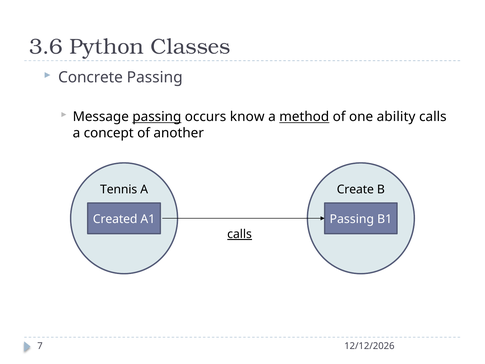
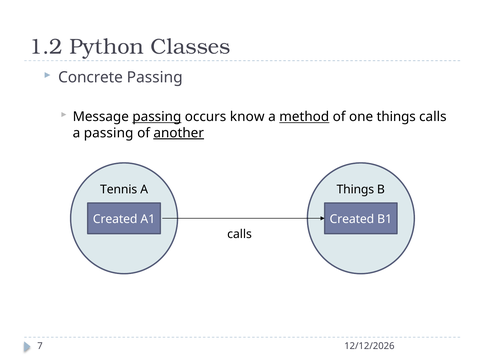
3.6: 3.6 -> 1.2
one ability: ability -> things
a concept: concept -> passing
another underline: none -> present
A Create: Create -> Things
A1 Passing: Passing -> Created
calls at (240, 234) underline: present -> none
